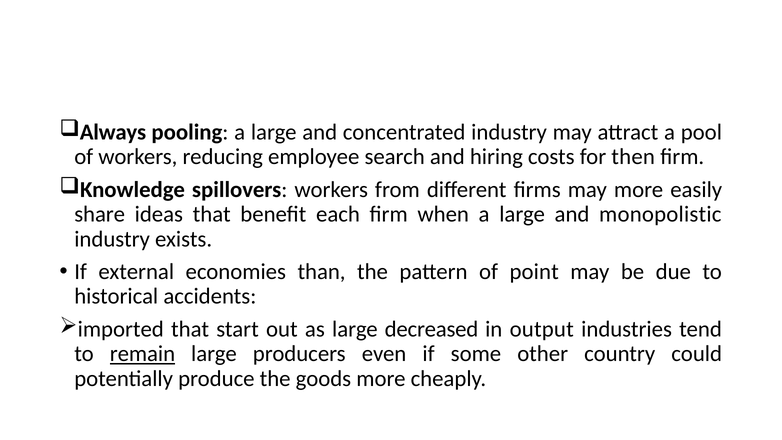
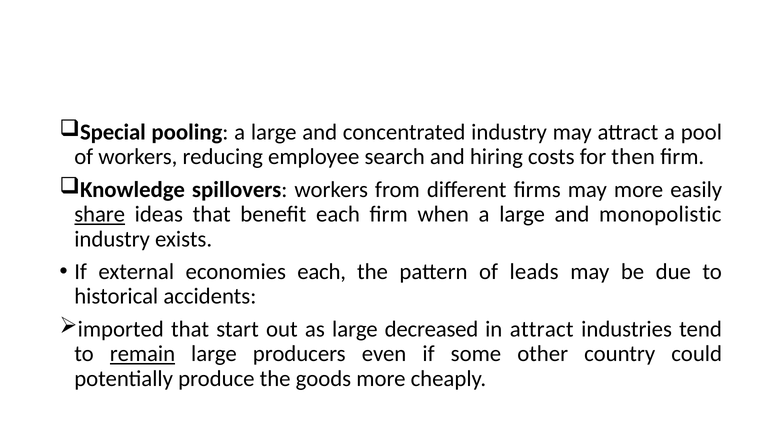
Always: Always -> Special
share underline: none -> present
economies than: than -> each
point: point -> leads
in output: output -> attract
